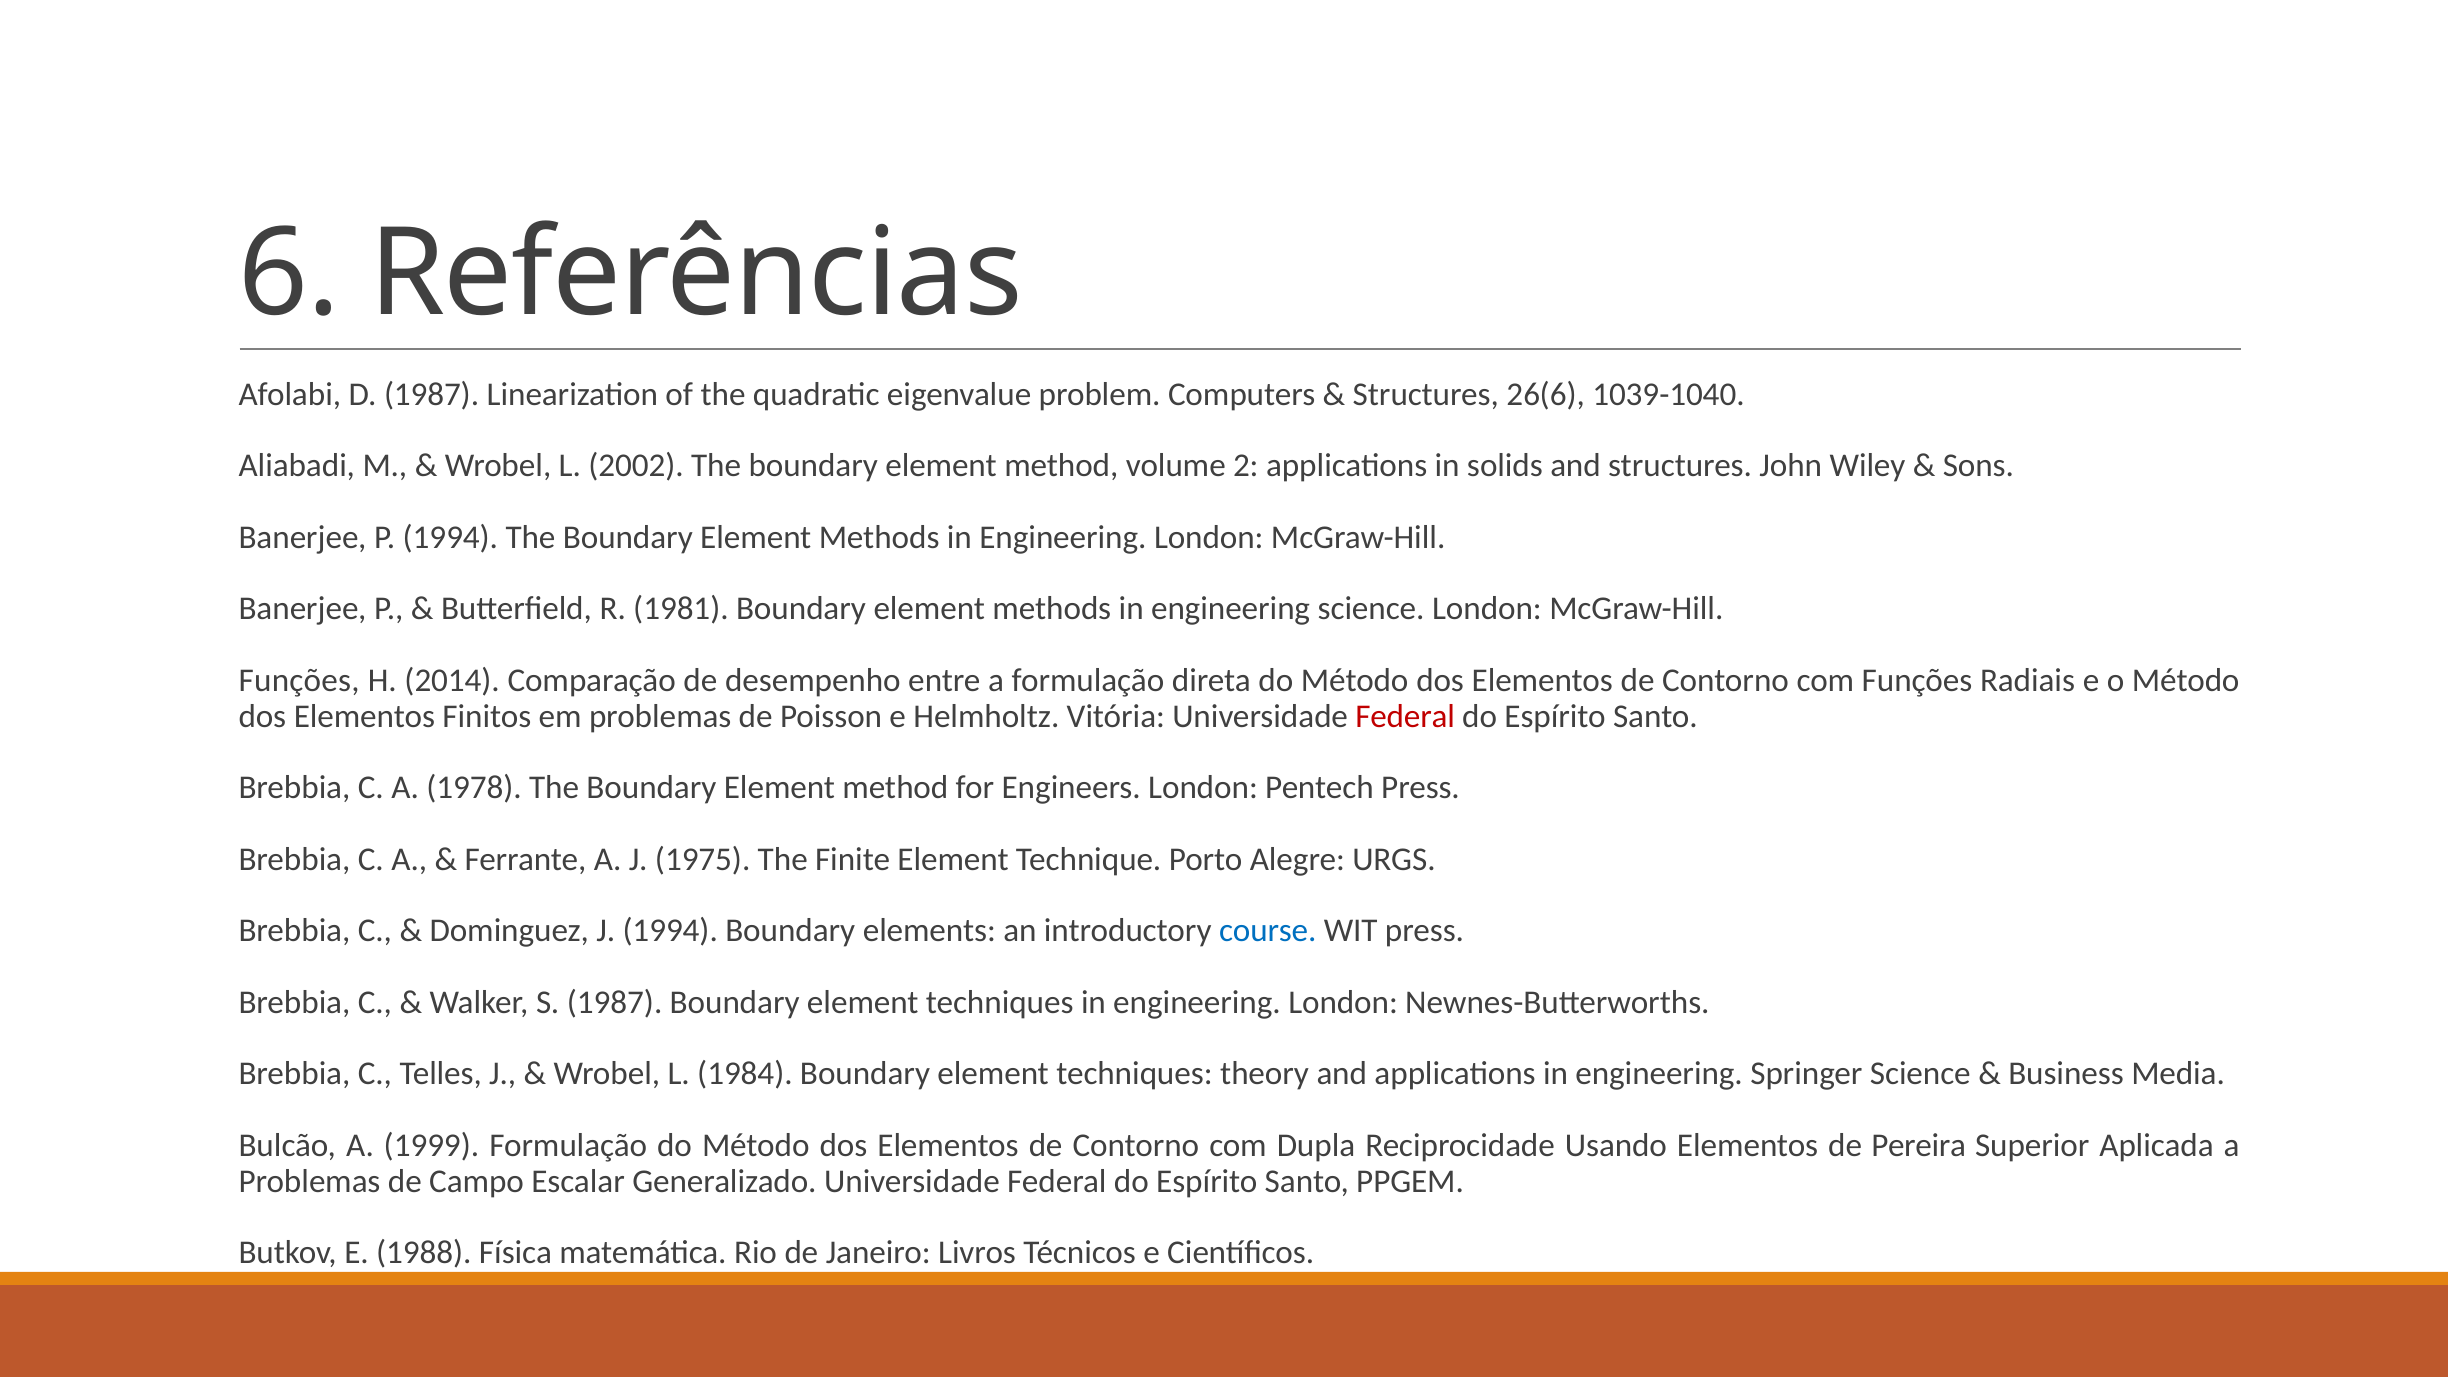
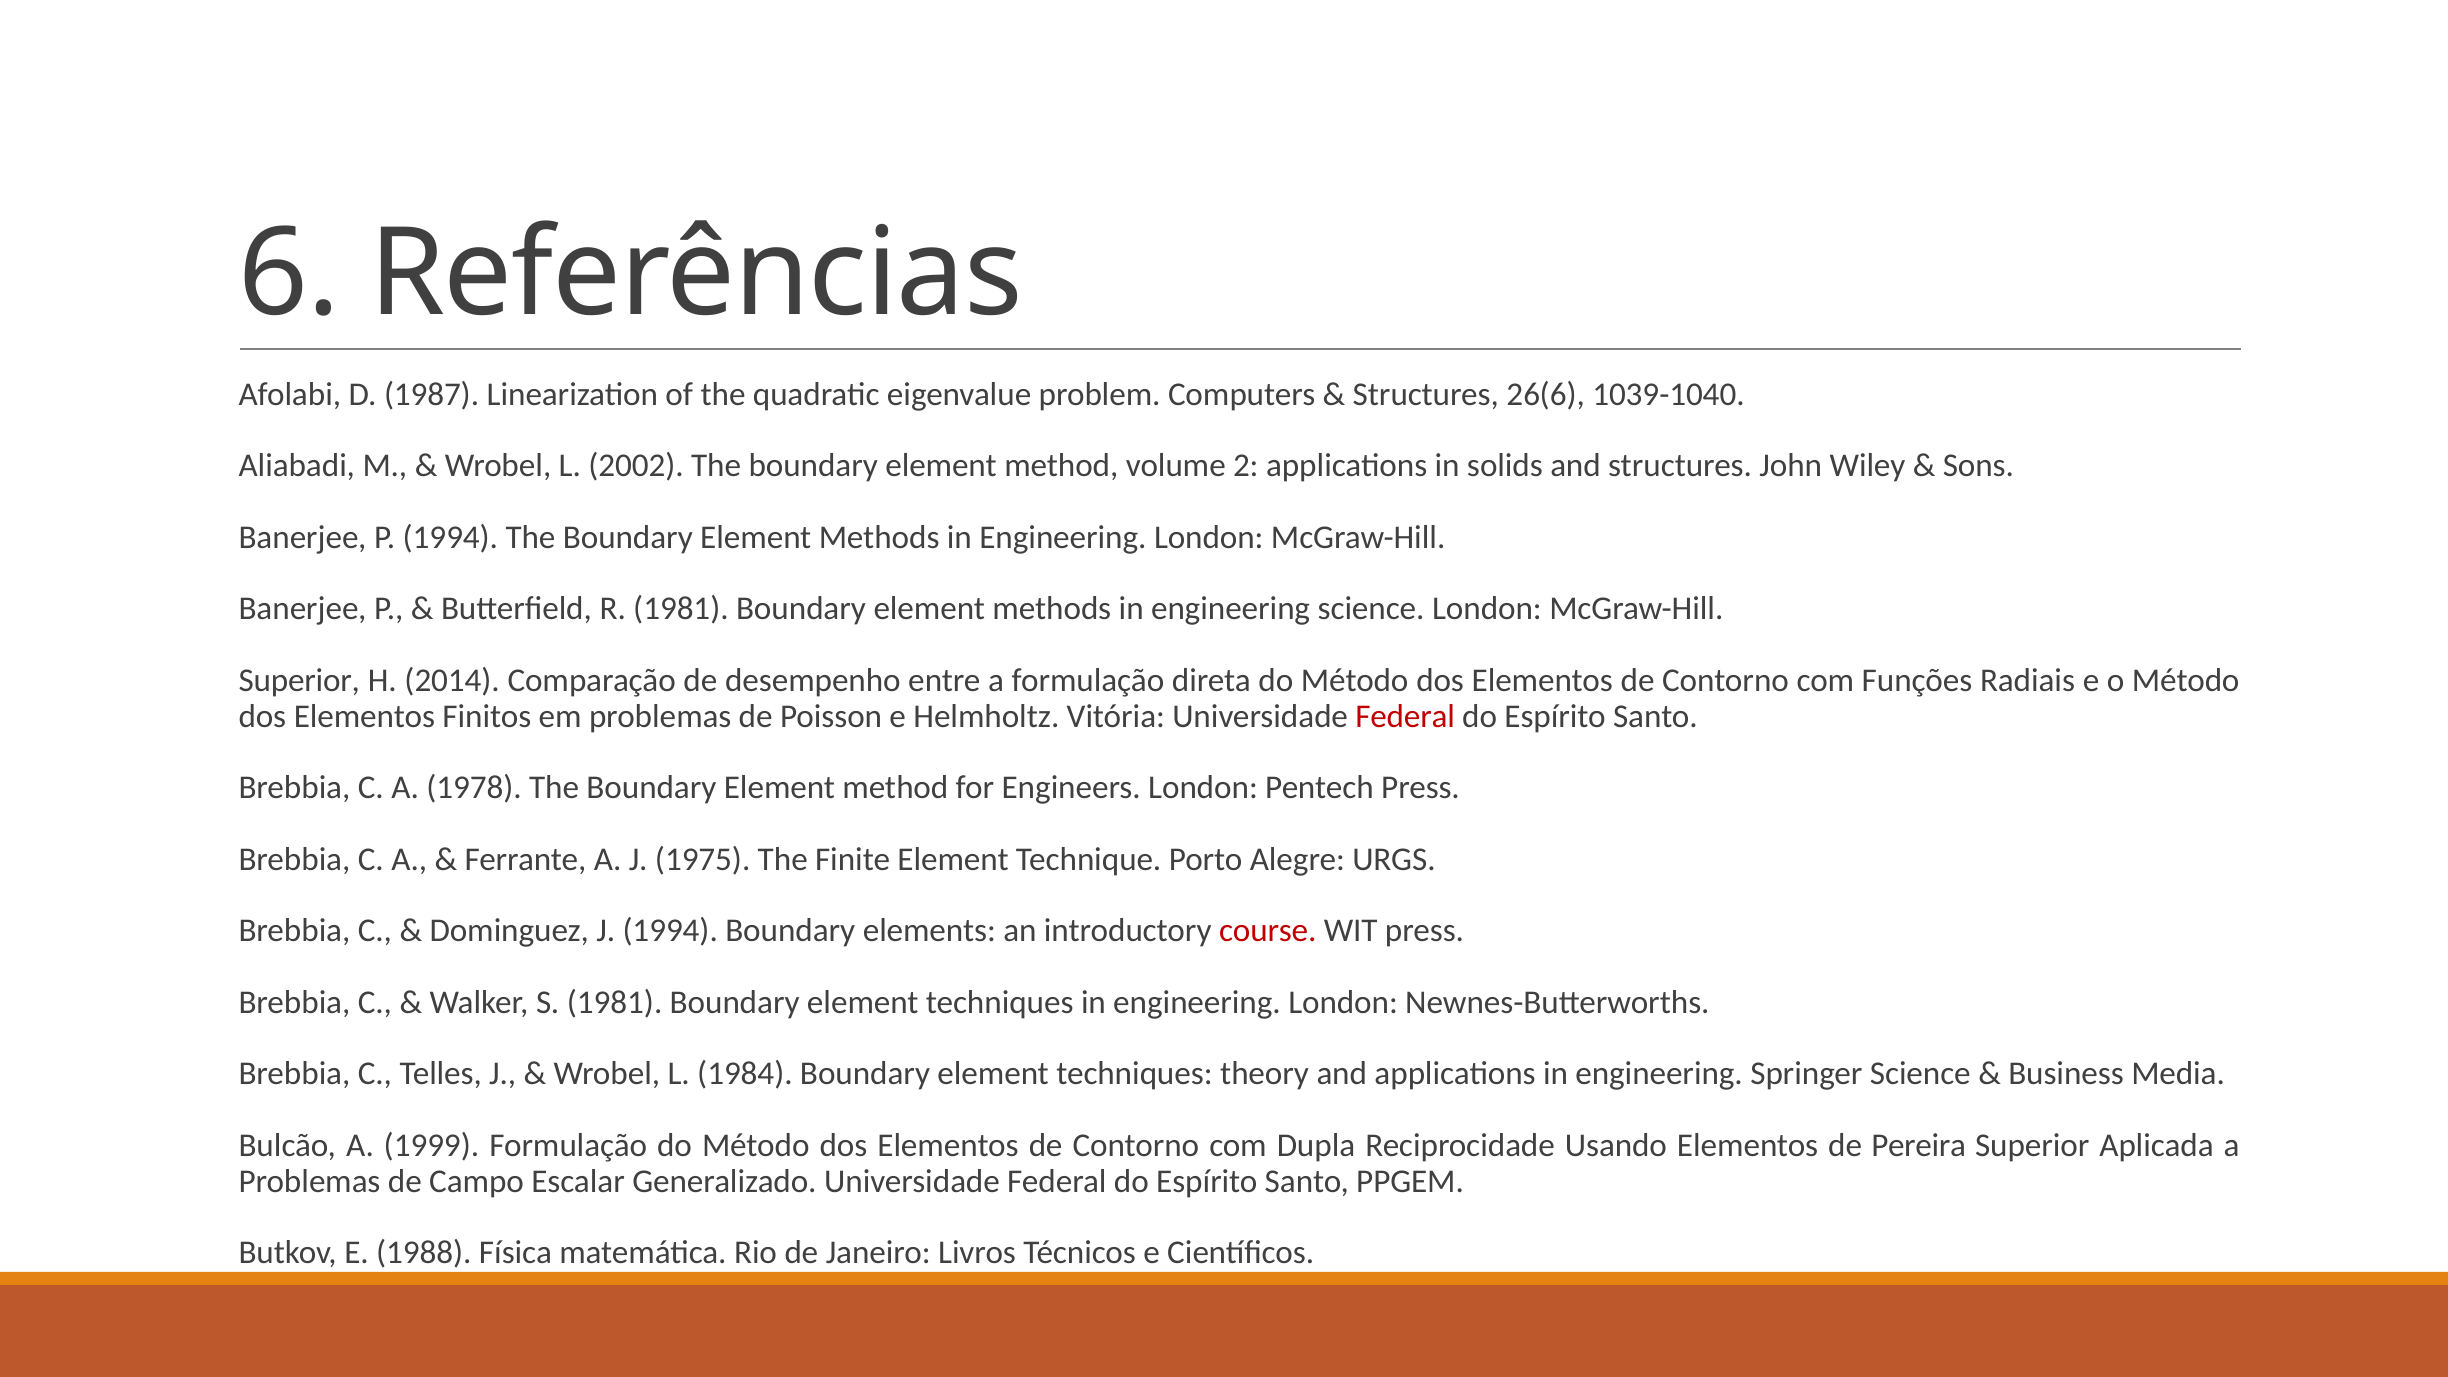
Funções at (299, 680): Funções -> Superior
course colour: blue -> red
S 1987: 1987 -> 1981
